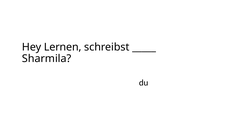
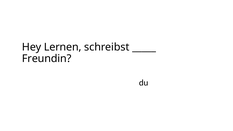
Sharmila: Sharmila -> Freundin
